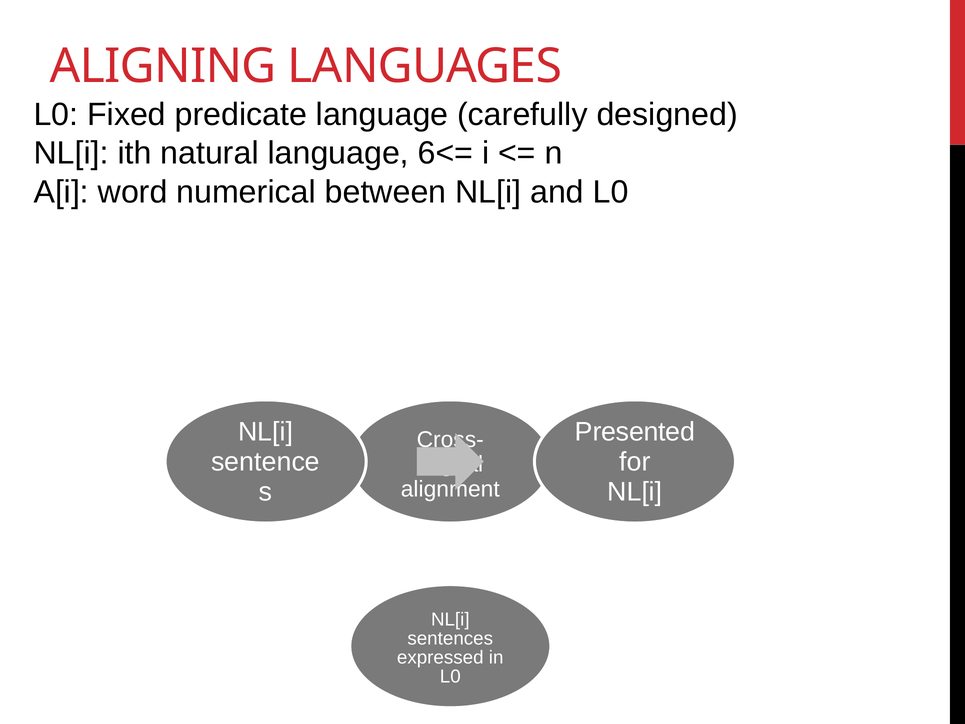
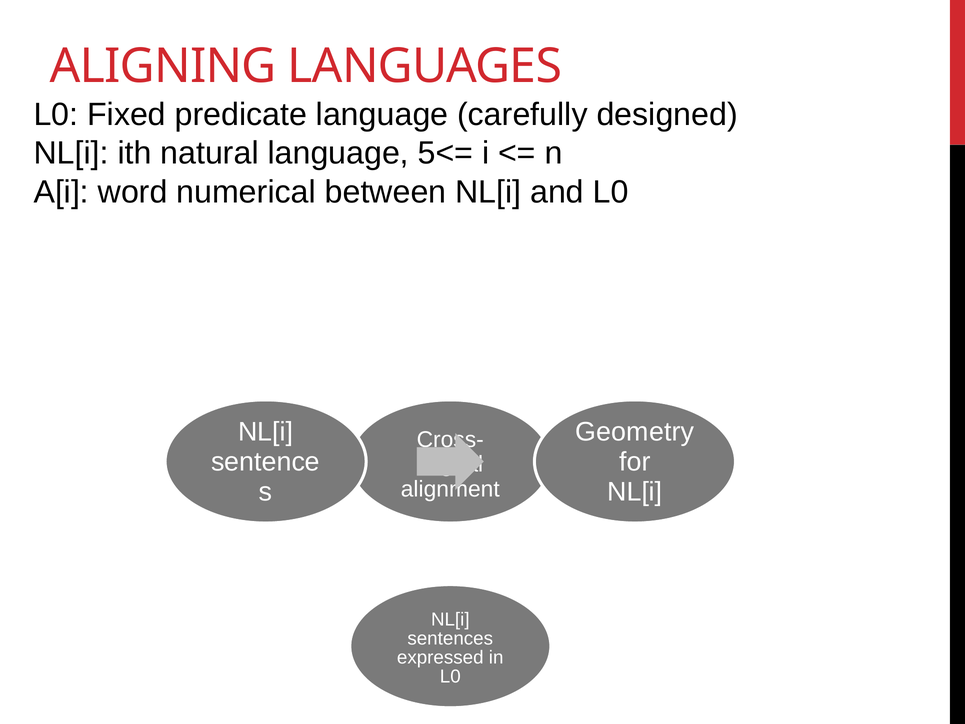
6<=: 6<= -> 5<=
Presented: Presented -> Geometry
